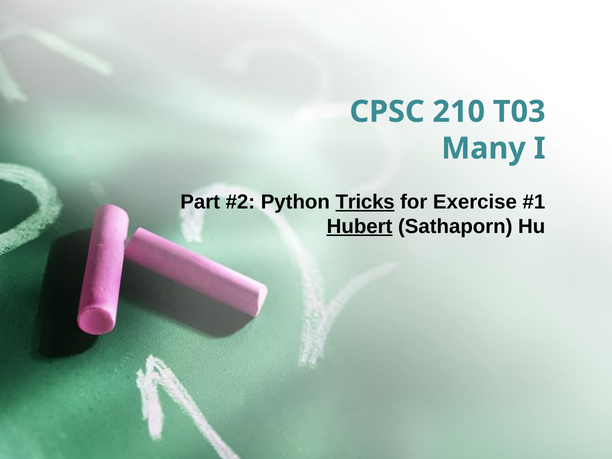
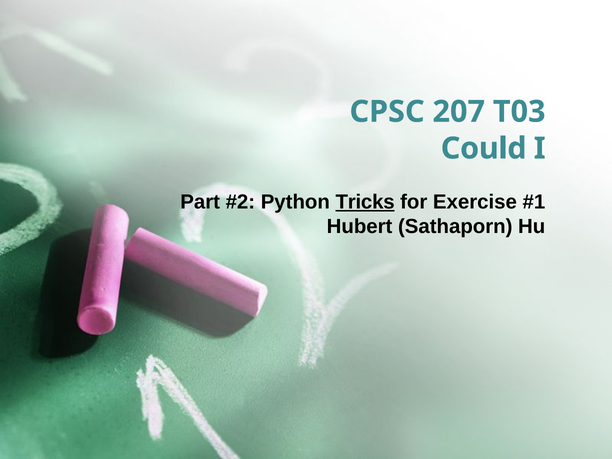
210: 210 -> 207
Many: Many -> Could
Hubert underline: present -> none
